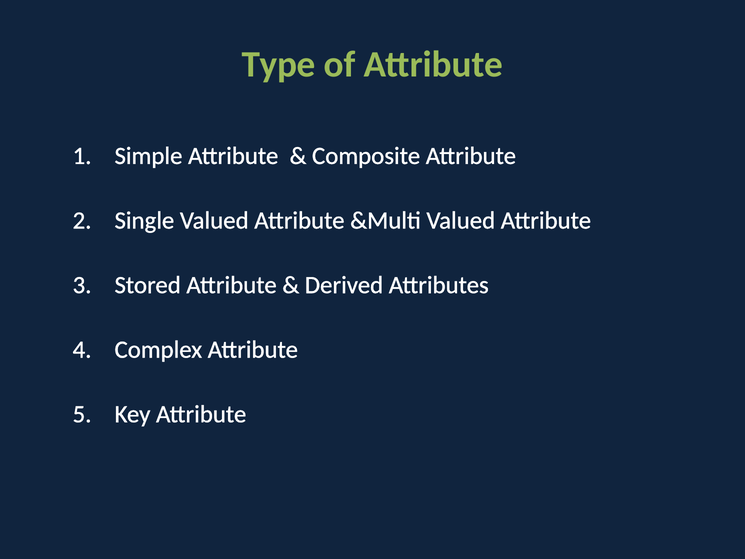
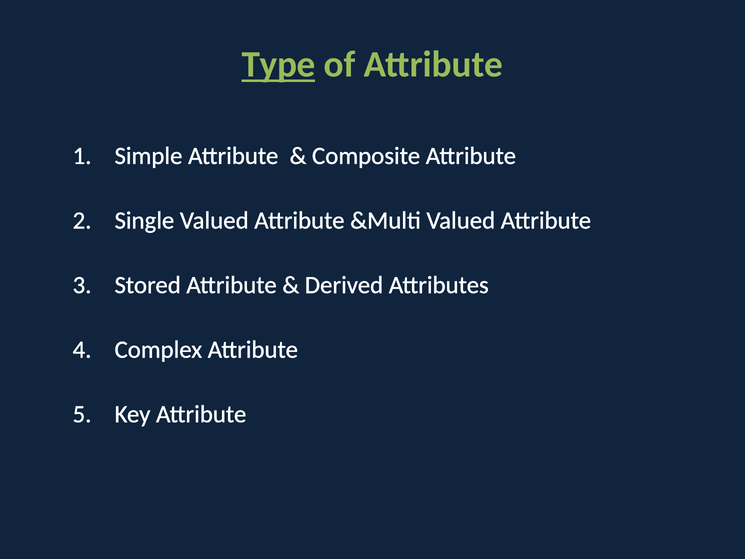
Type underline: none -> present
